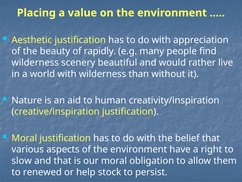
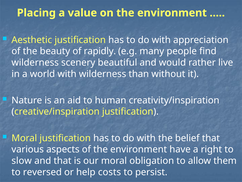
renewed: renewed -> reversed
stock: stock -> costs
